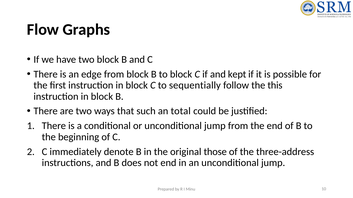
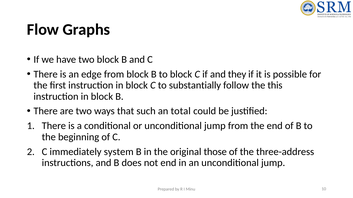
kept: kept -> they
sequentially: sequentially -> substantially
denote: denote -> system
